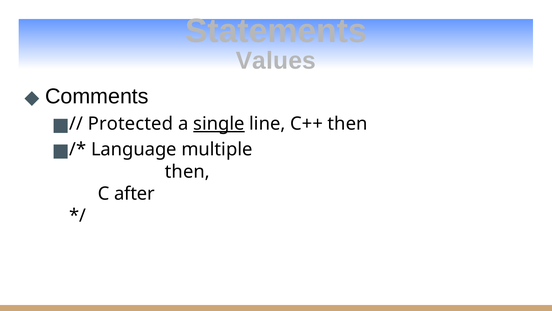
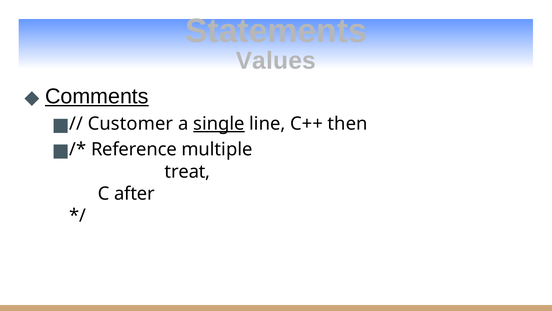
Comments underline: none -> present
Protected: Protected -> Customer
Language: Language -> Reference
then at (187, 171): then -> treat
